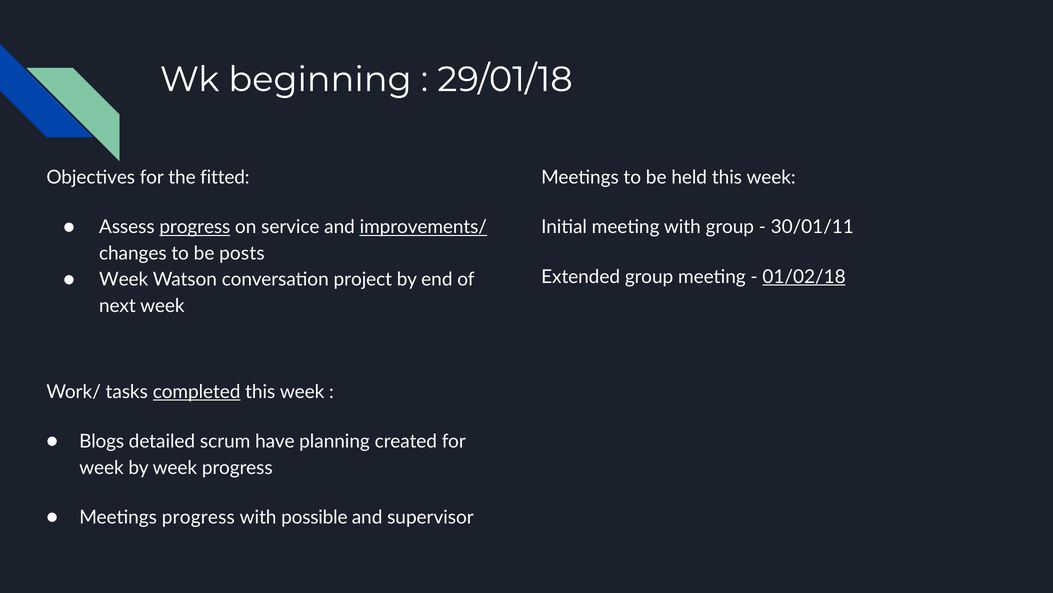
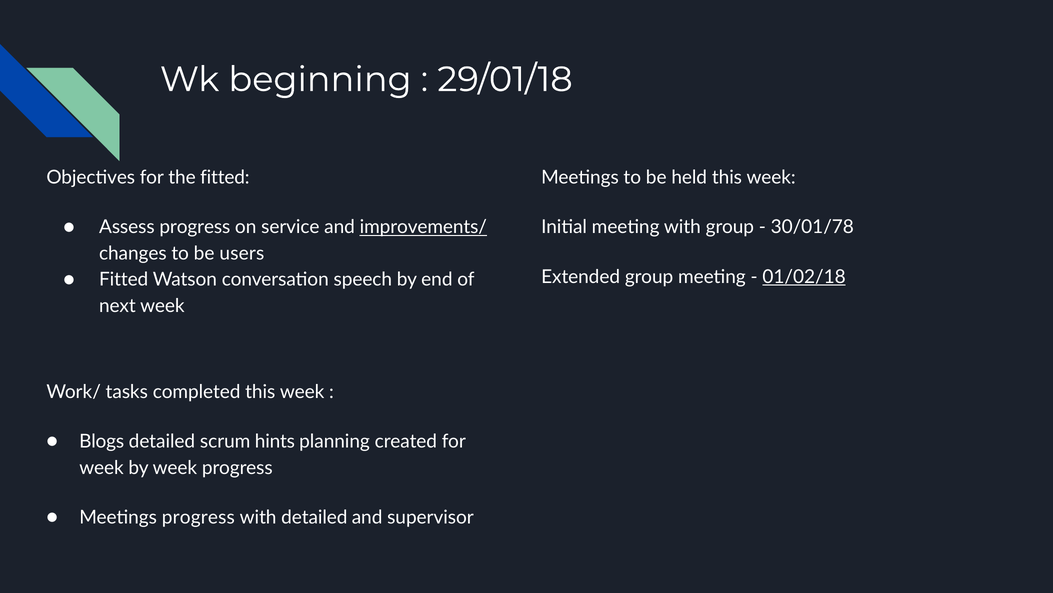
progress at (195, 227) underline: present -> none
30/01/11: 30/01/11 -> 30/01/78
posts: posts -> users
Week at (124, 279): Week -> Fitted
project: project -> speech
completed underline: present -> none
have: have -> hints
with possible: possible -> detailed
